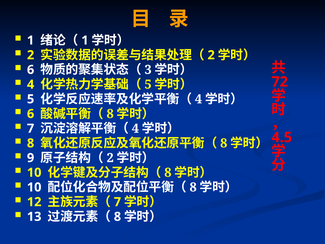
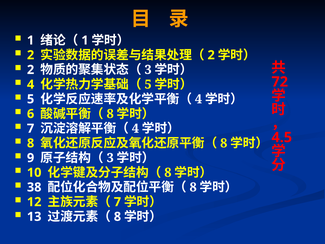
6 at (31, 70): 6 -> 2
2 at (110, 158): 2 -> 3
10 at (34, 187): 10 -> 38
